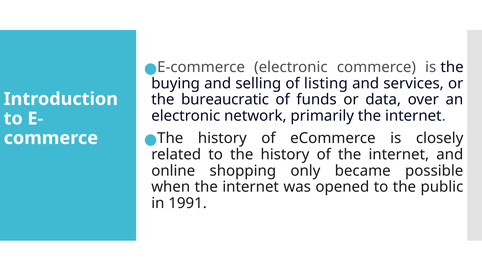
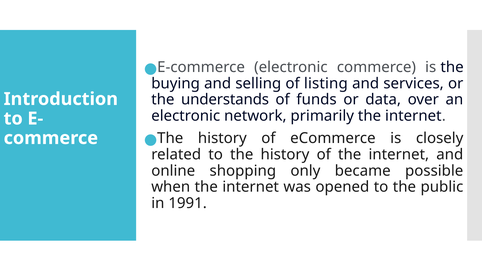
bureaucratic: bureaucratic -> understands
